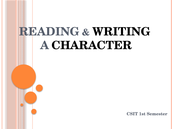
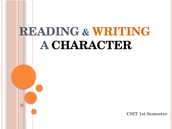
WRITING colour: black -> orange
